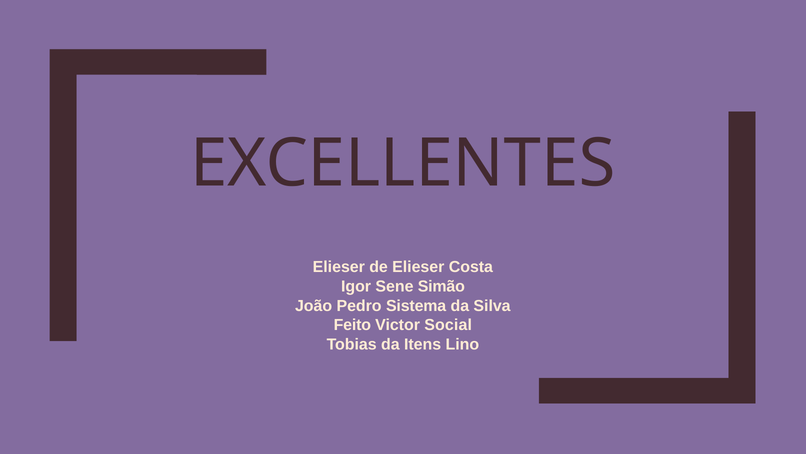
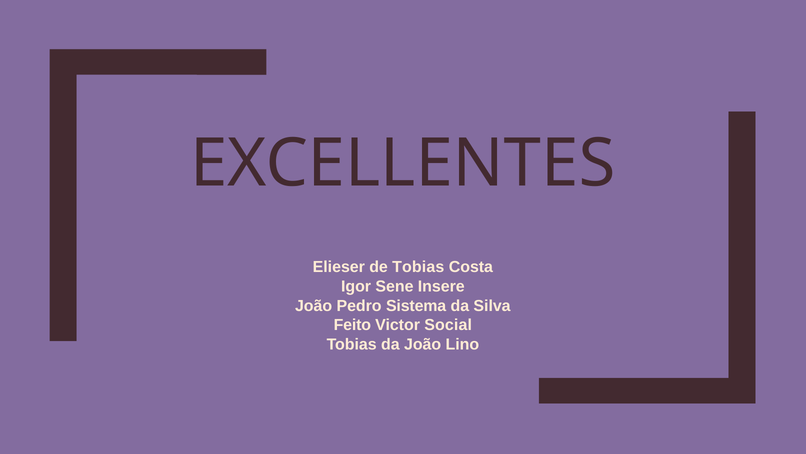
de Elieser: Elieser -> Tobias
Simão: Simão -> Insere
da Itens: Itens -> João
